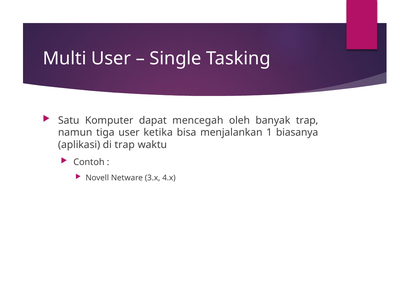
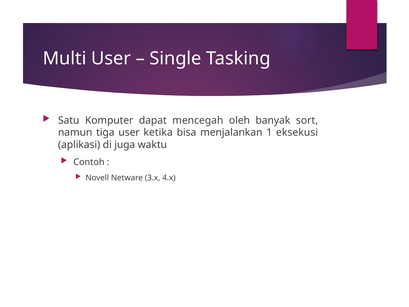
banyak trap: trap -> sort
biasanya: biasanya -> eksekusi
di trap: trap -> juga
